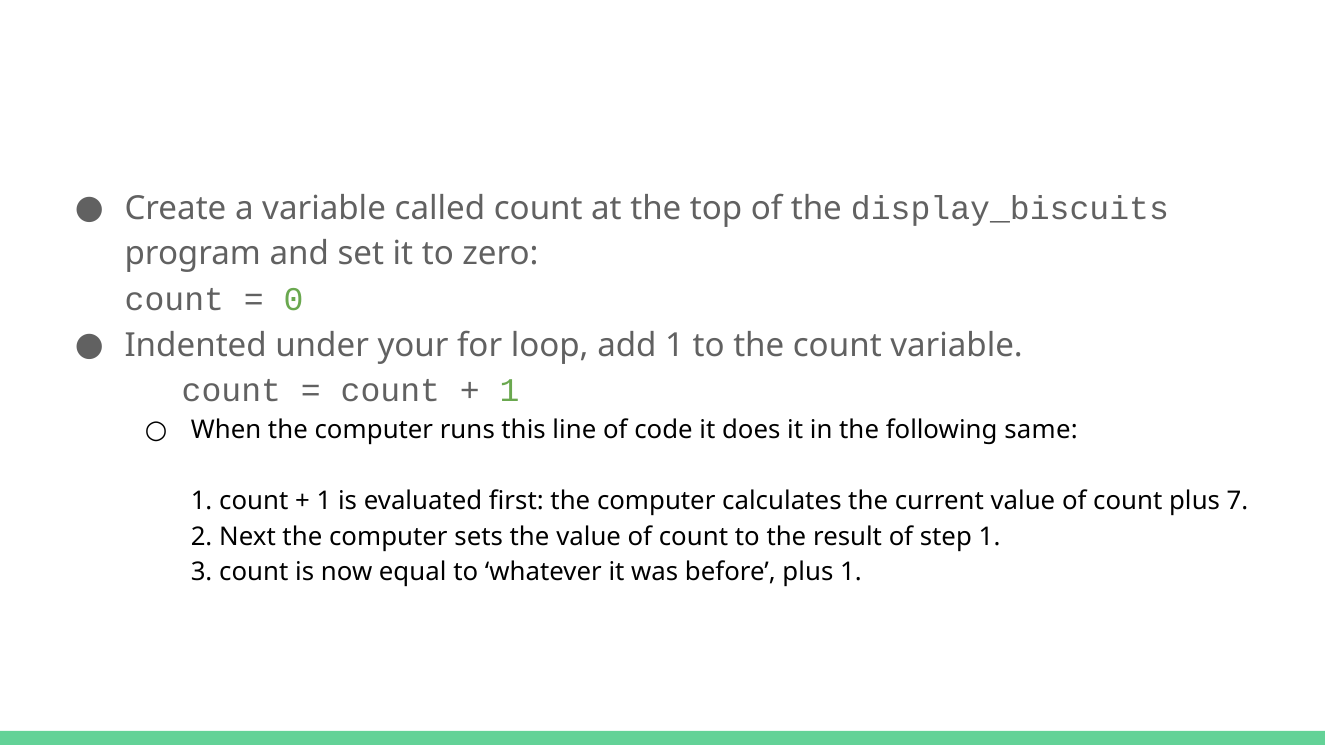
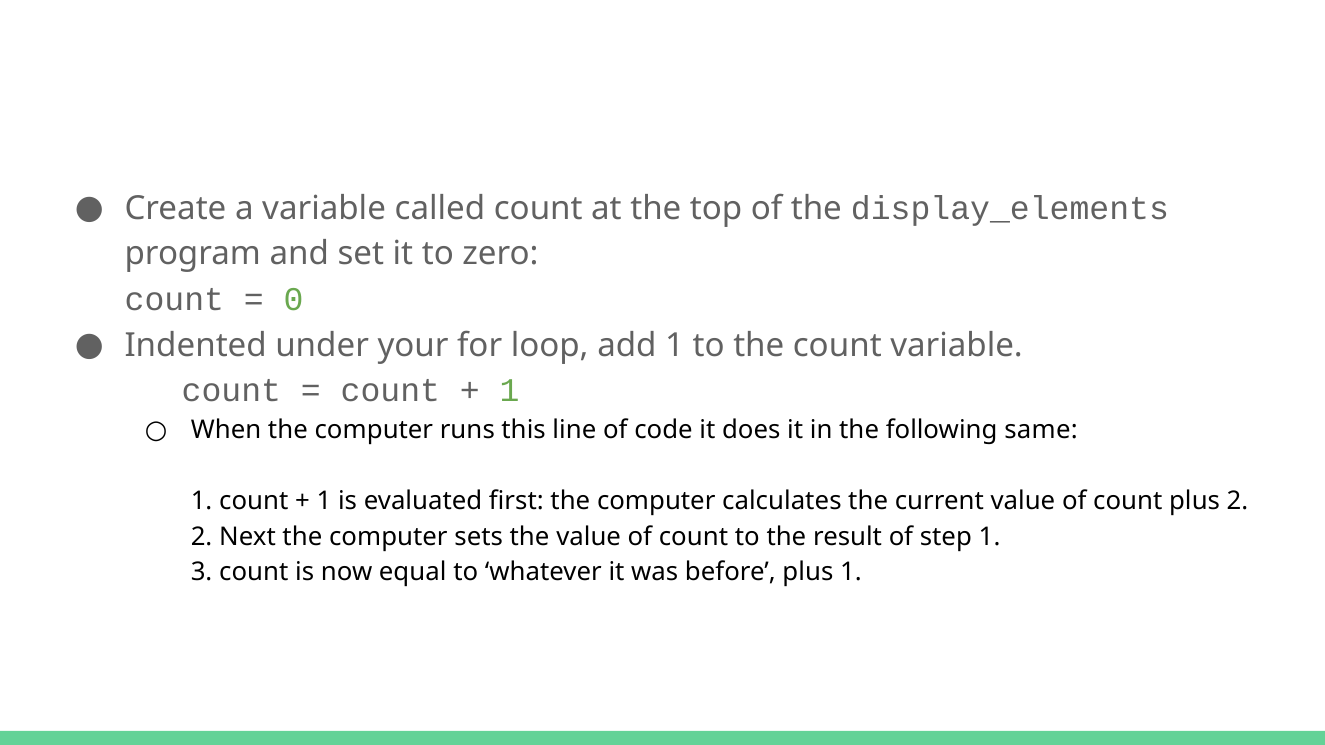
display_biscuits: display_biscuits -> display_elements
plus 7: 7 -> 2
